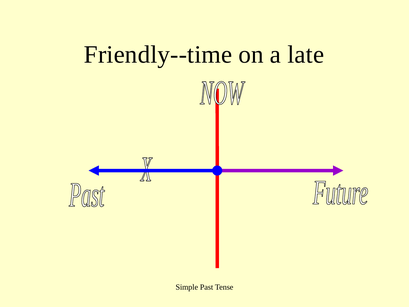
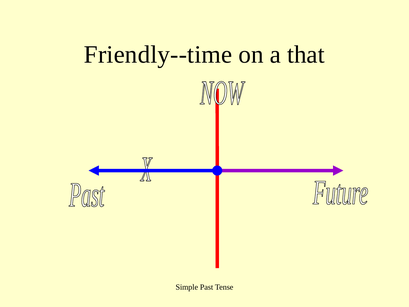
late: late -> that
